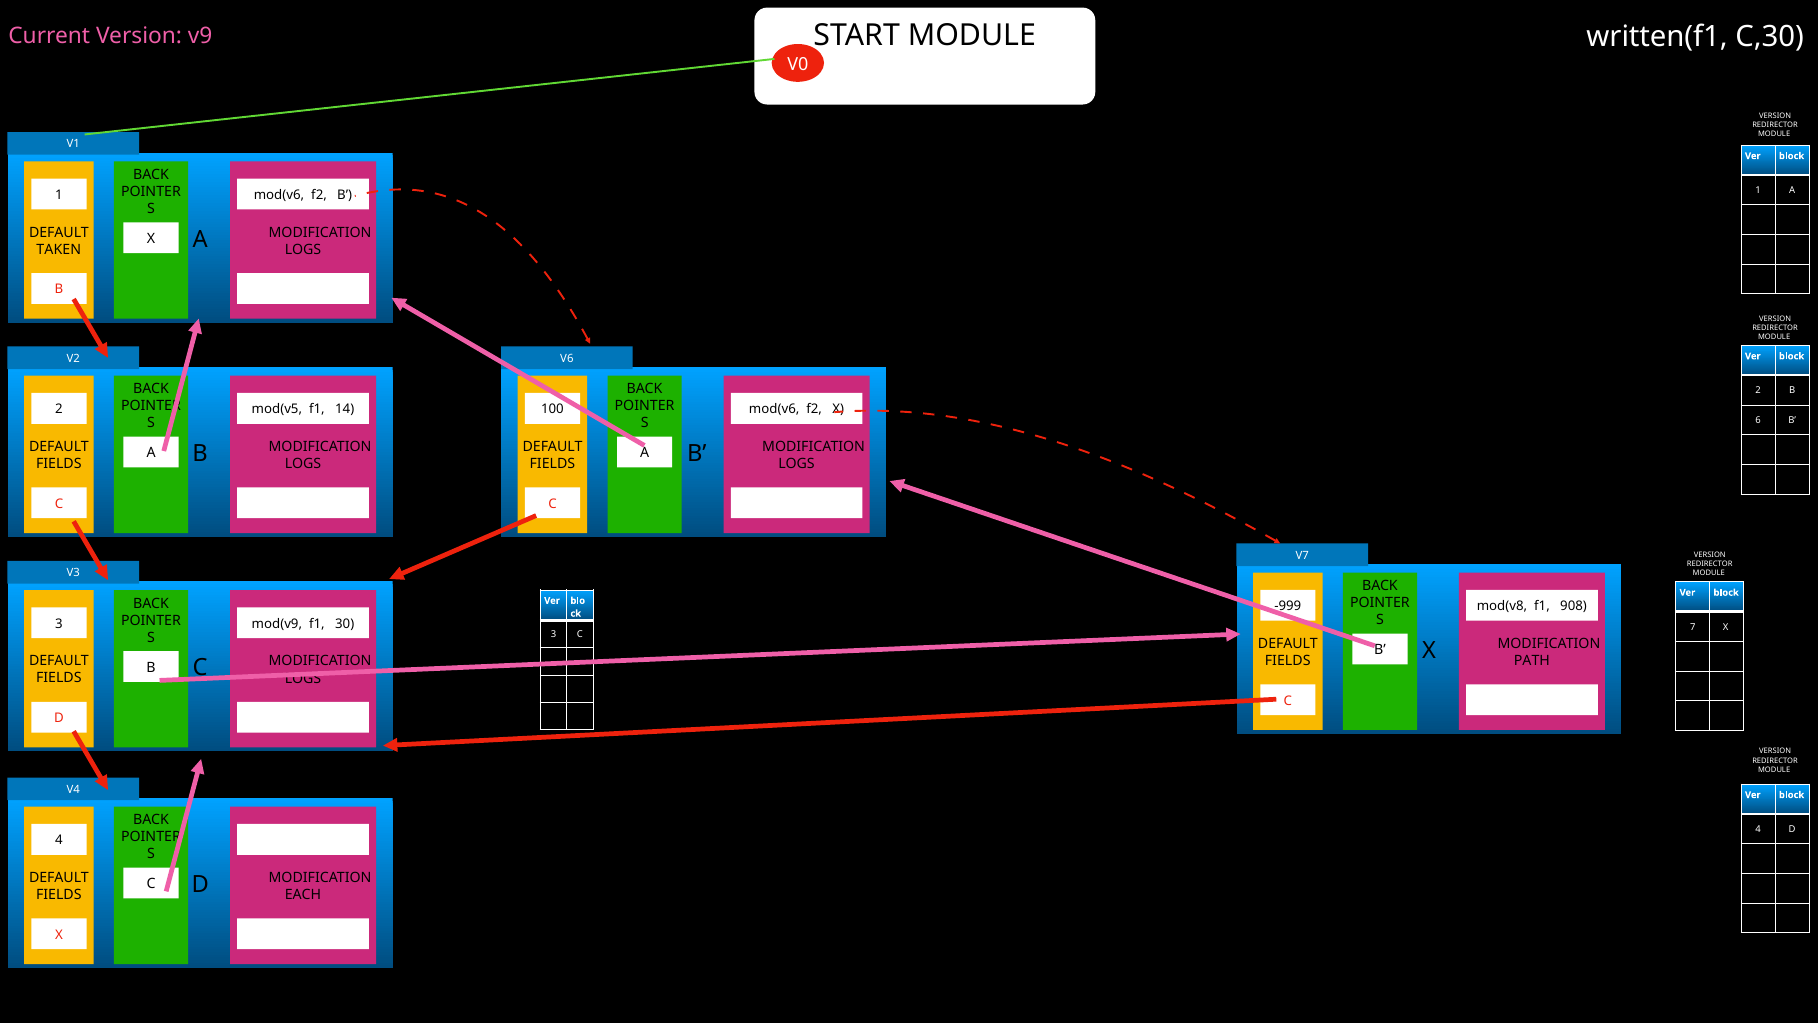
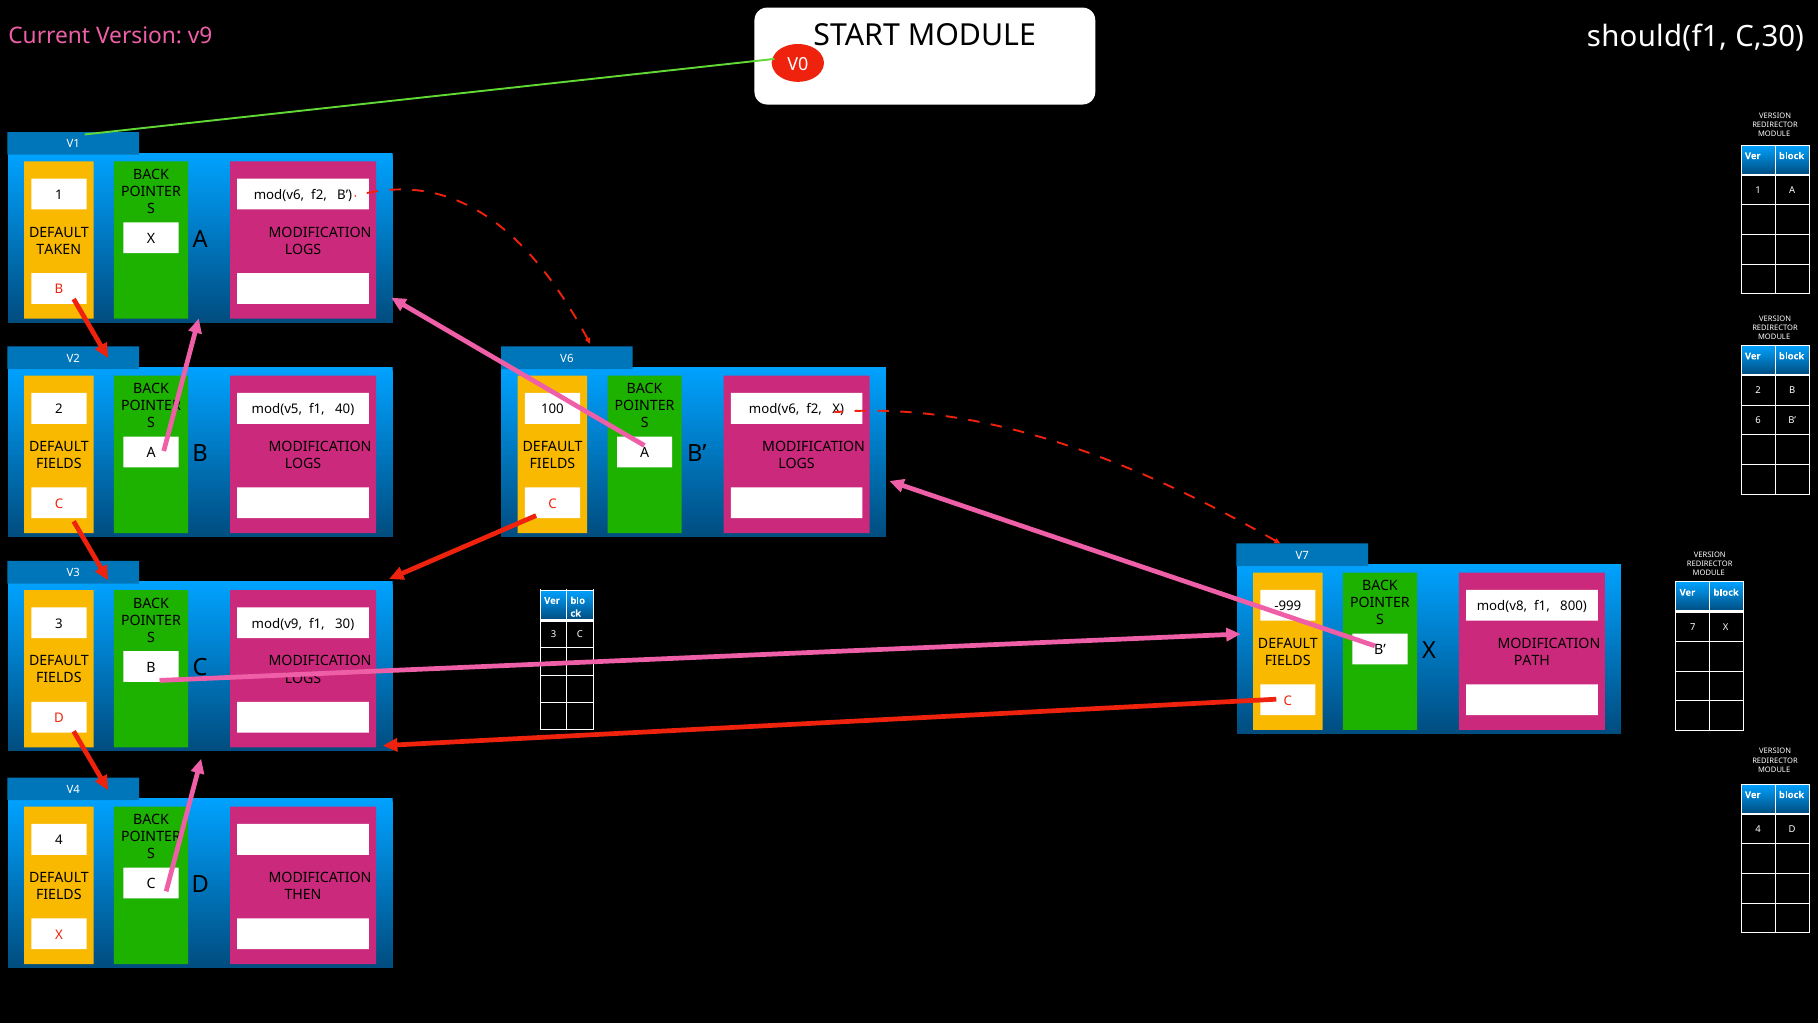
written(f1: written(f1 -> should(f1
14: 14 -> 40
908: 908 -> 800
EACH: EACH -> THEN
